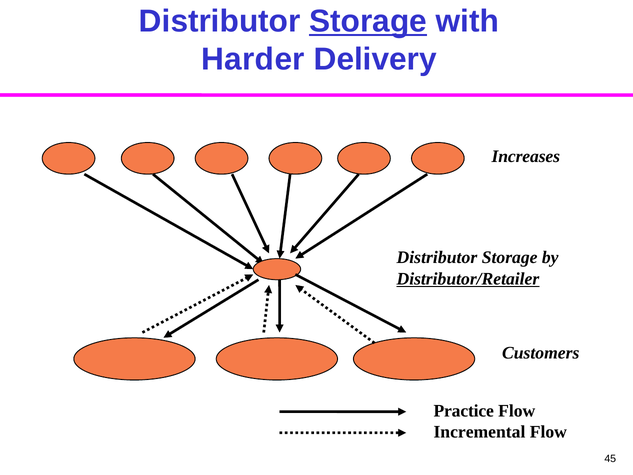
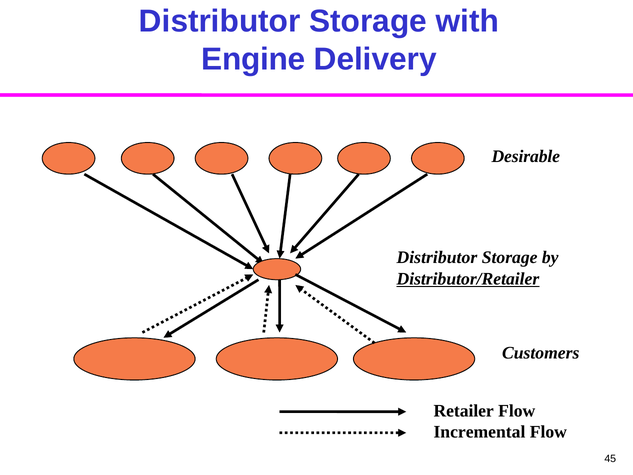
Storage at (368, 21) underline: present -> none
Harder: Harder -> Engine
Increases: Increases -> Desirable
Practice: Practice -> Retailer
